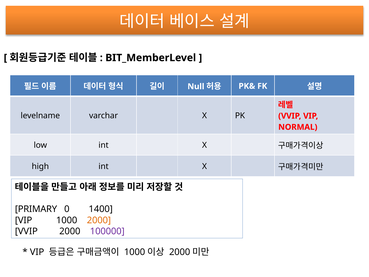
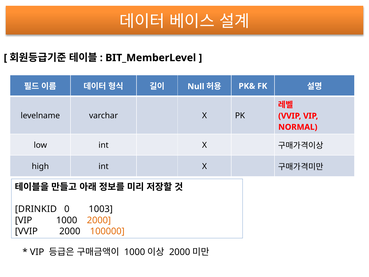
PRIMARY: PRIMARY -> DRINKID
1400: 1400 -> 1003
100000 colour: purple -> orange
